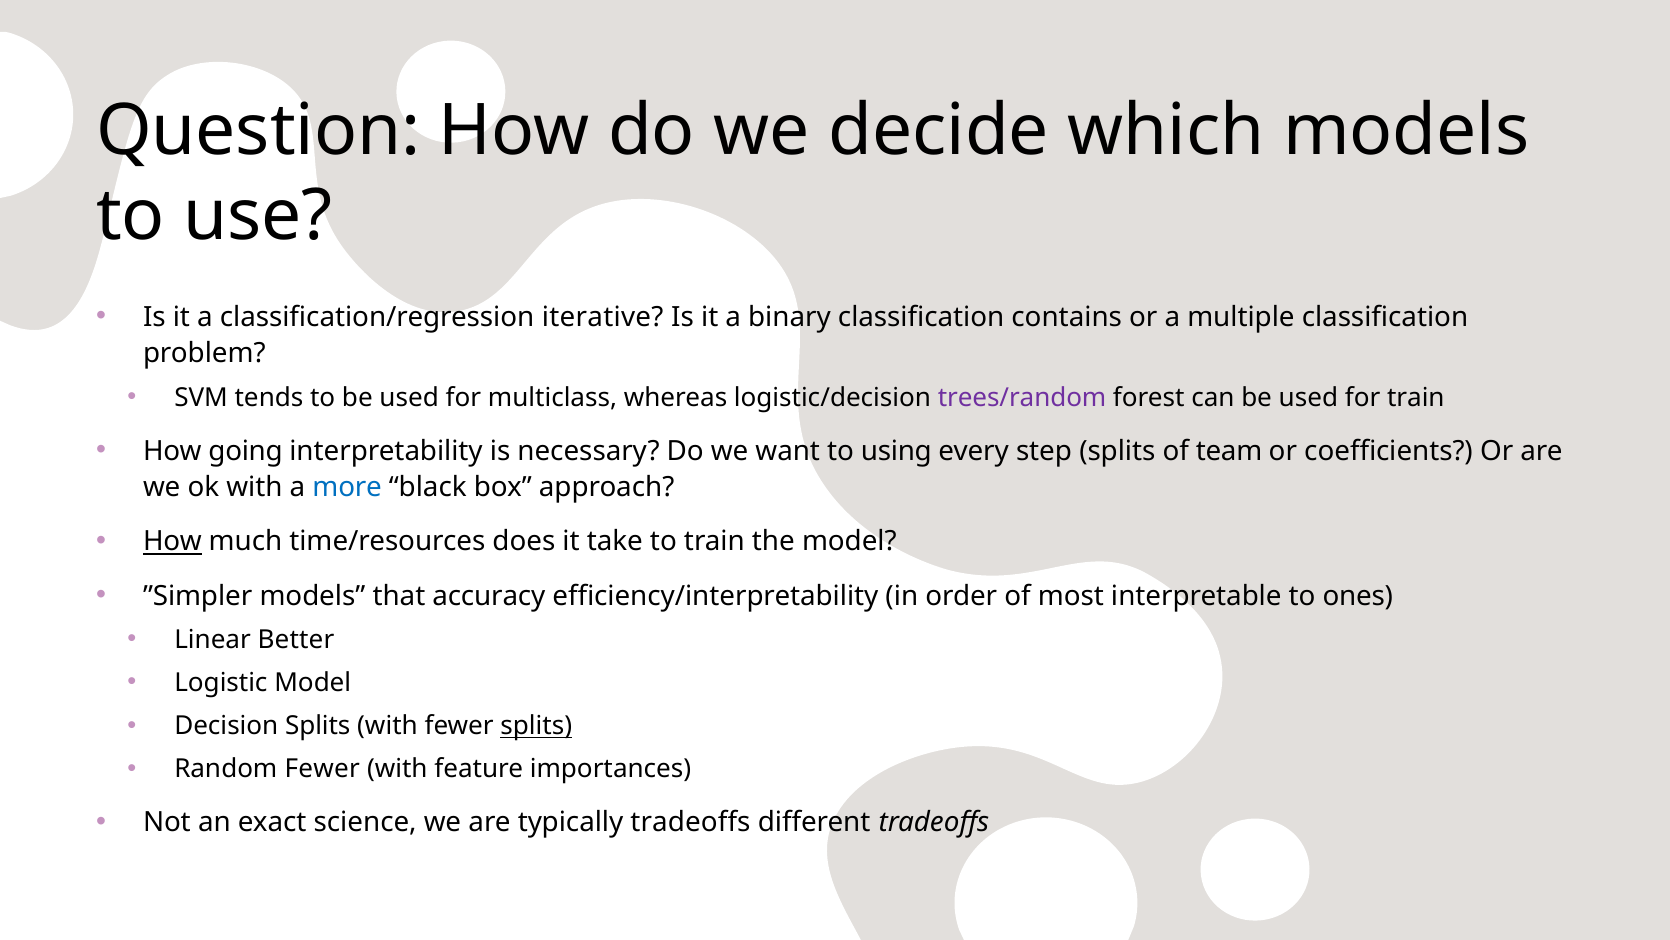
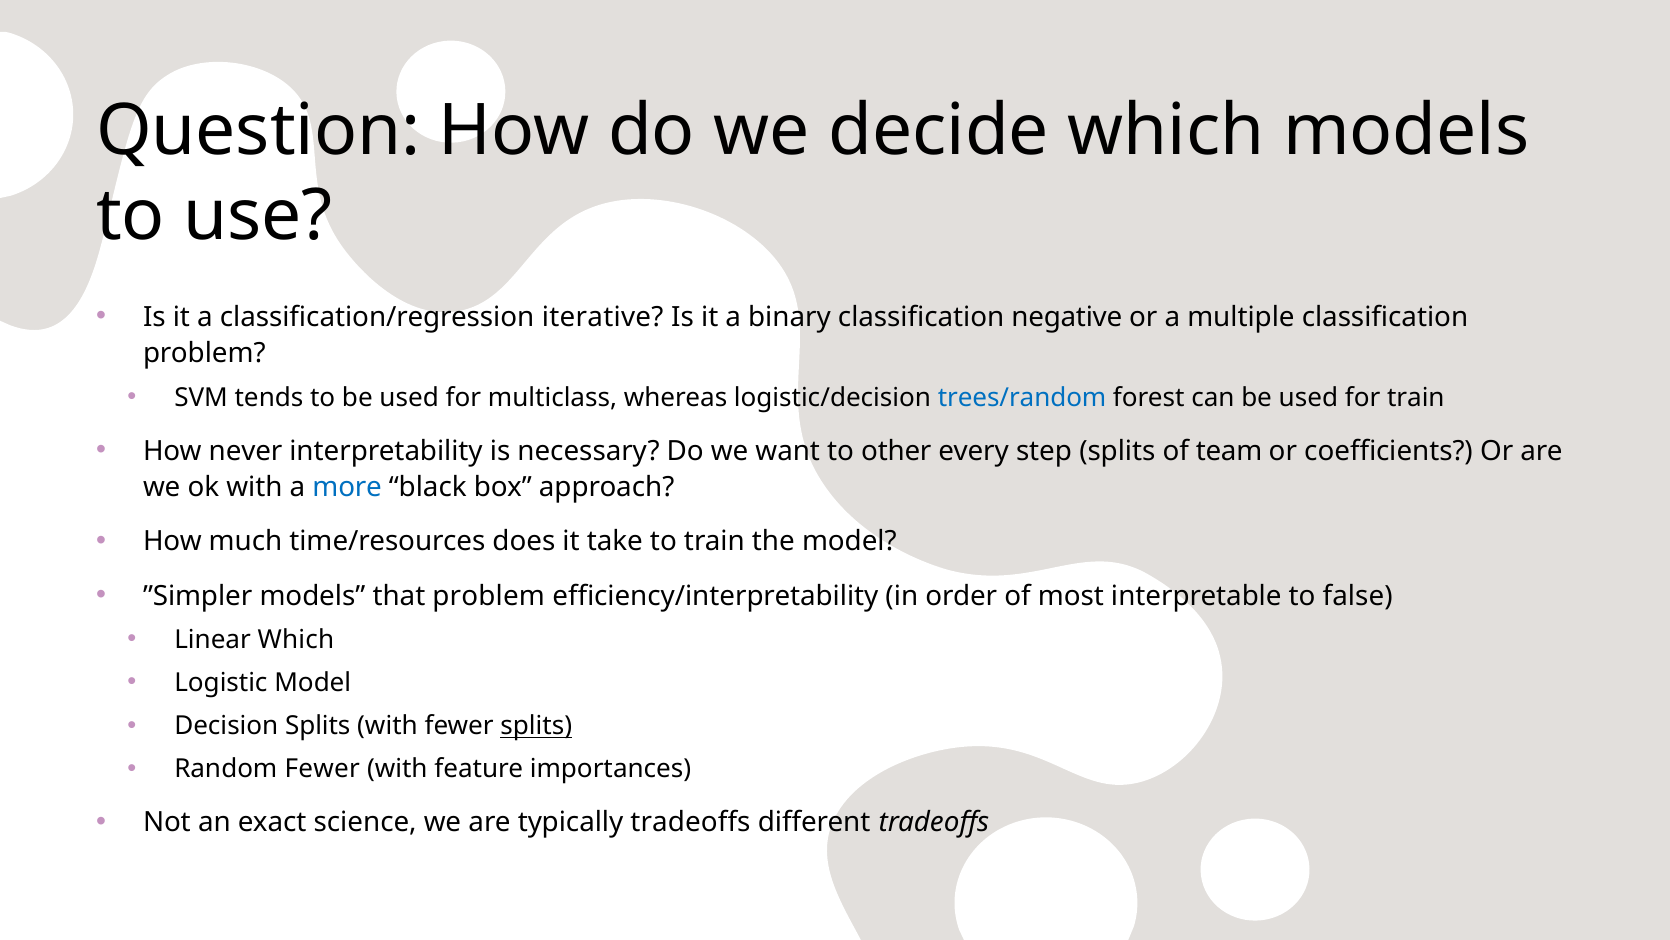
contains: contains -> negative
trees/random colour: purple -> blue
going: going -> never
using: using -> other
How at (172, 541) underline: present -> none
that accuracy: accuracy -> problem
ones: ones -> false
Linear Better: Better -> Which
